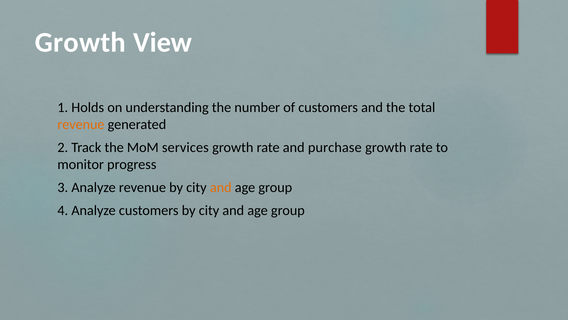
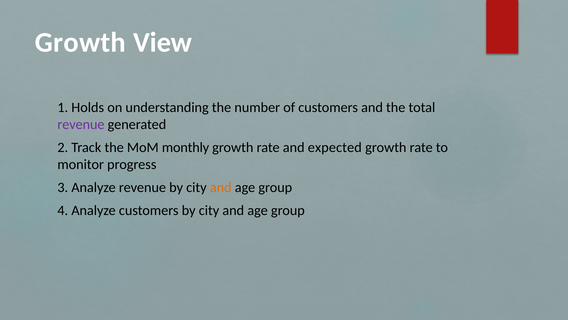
revenue at (81, 124) colour: orange -> purple
services: services -> monthly
purchase: purchase -> expected
